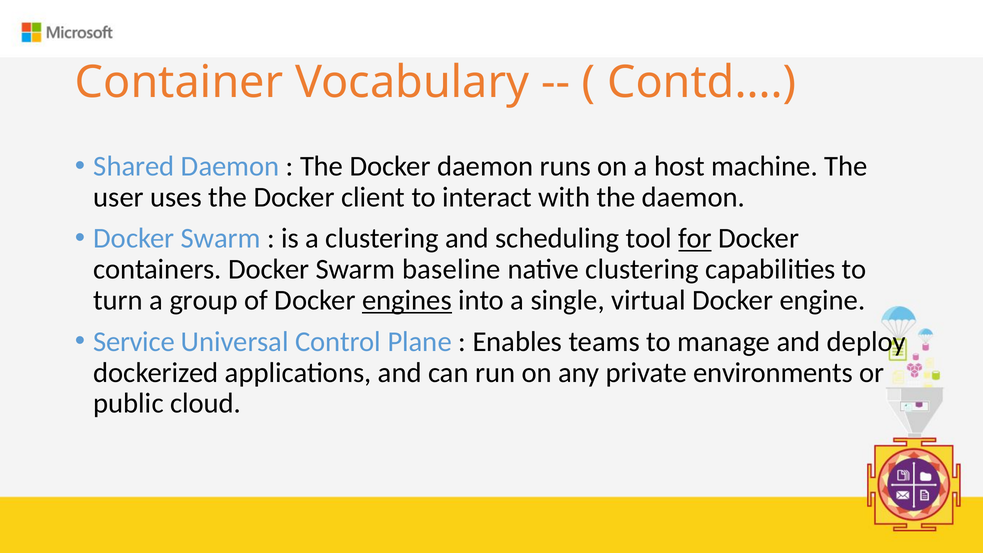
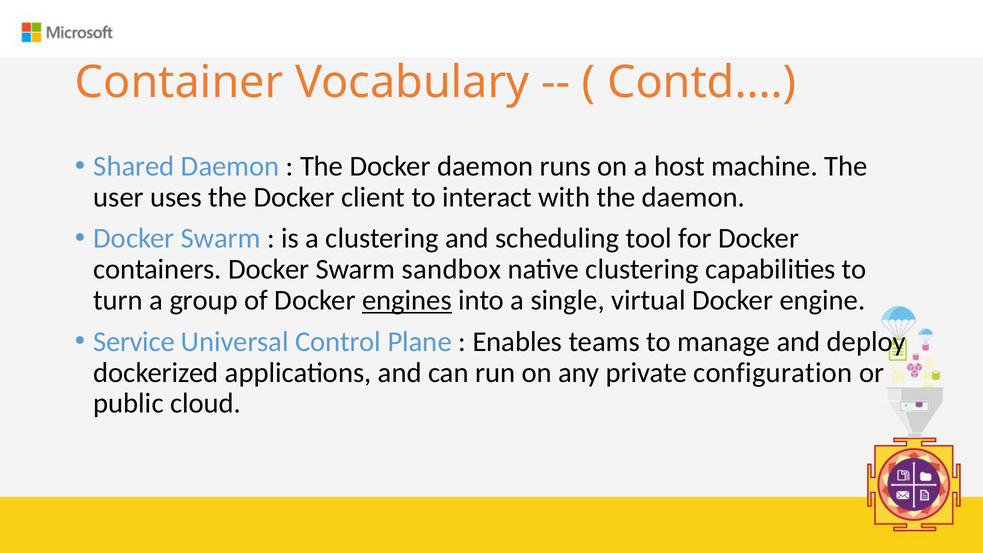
for underline: present -> none
baseline: baseline -> sandbox
environments: environments -> configuration
